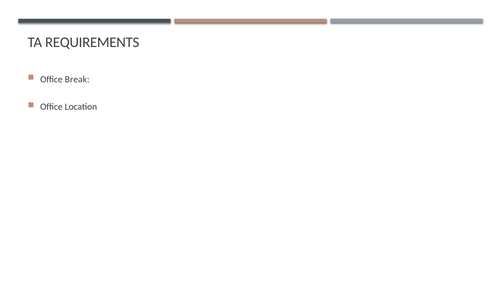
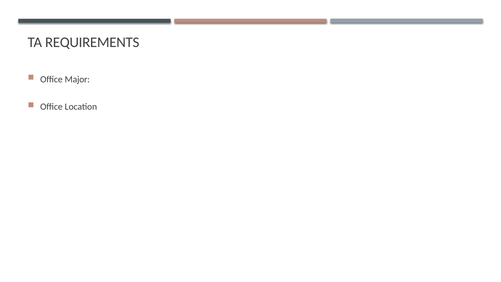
Break: Break -> Major
